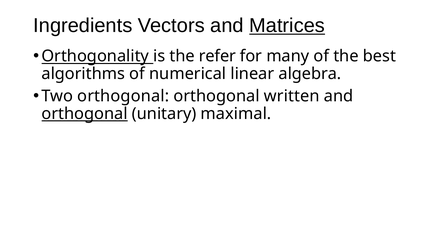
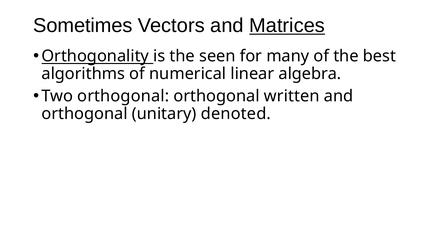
Ingredients: Ingredients -> Sometimes
refer: refer -> seen
orthogonal at (85, 114) underline: present -> none
maximal: maximal -> denoted
